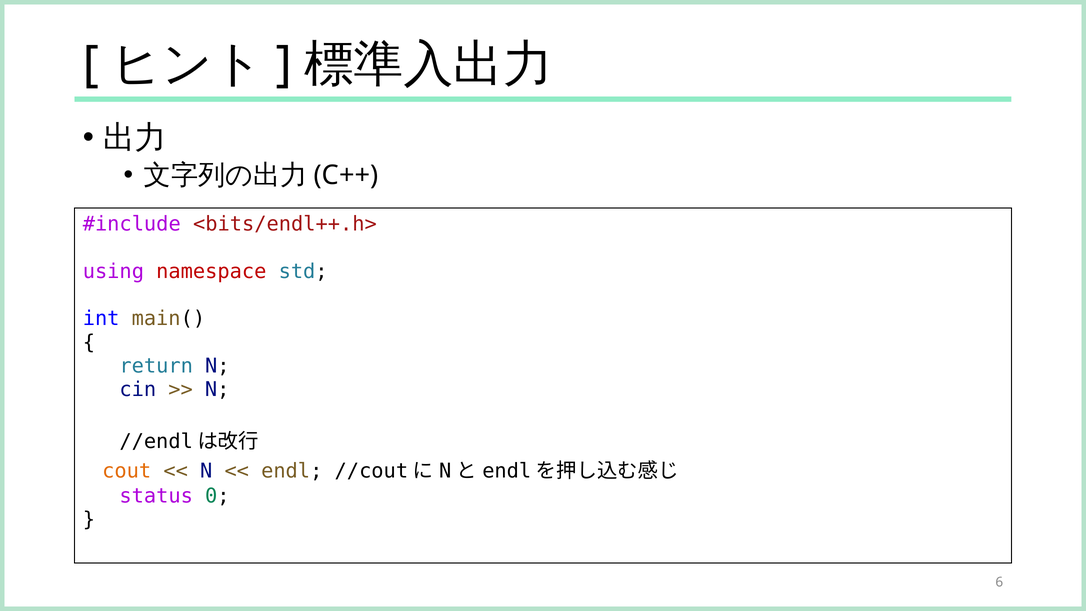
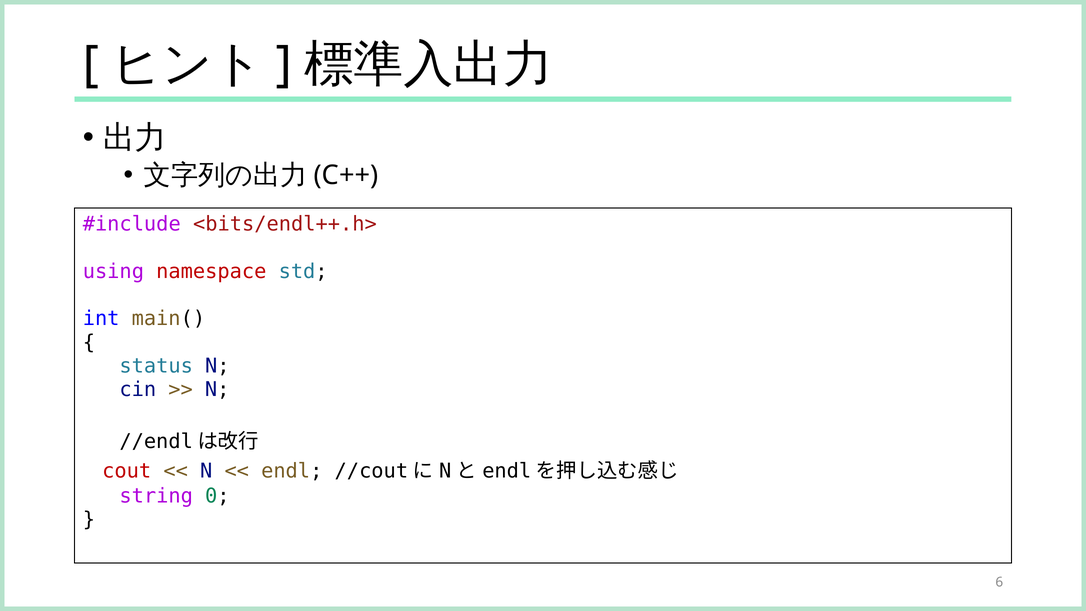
return: return -> status
cout colour: orange -> red
status: status -> string
